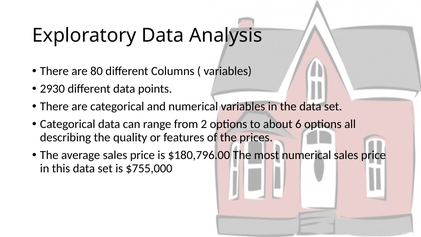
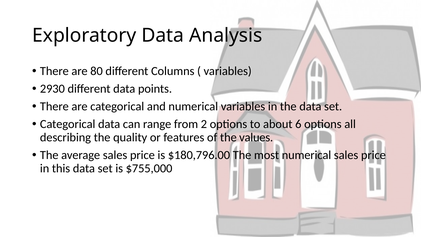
prices: prices -> values
